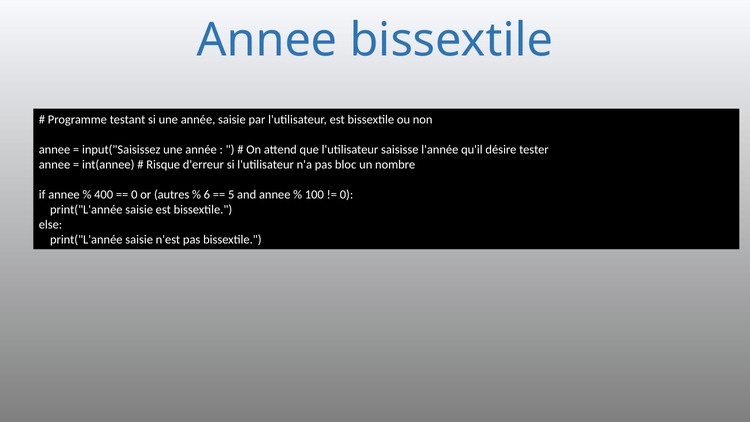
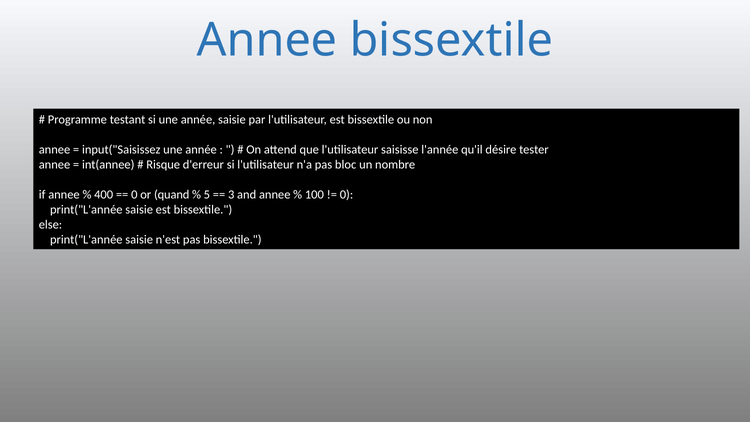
autres: autres -> quand
6: 6 -> 5
5: 5 -> 3
